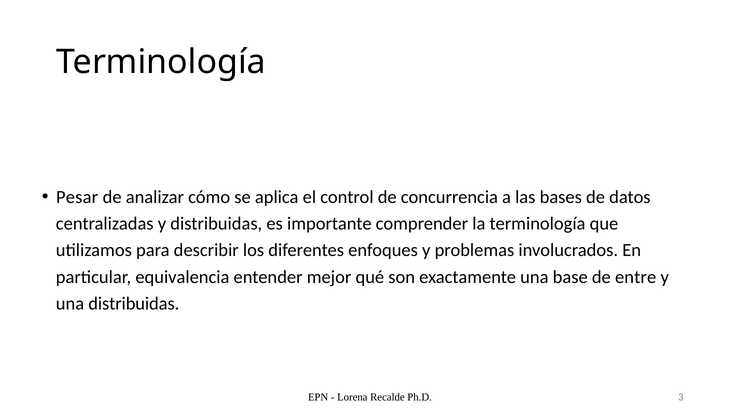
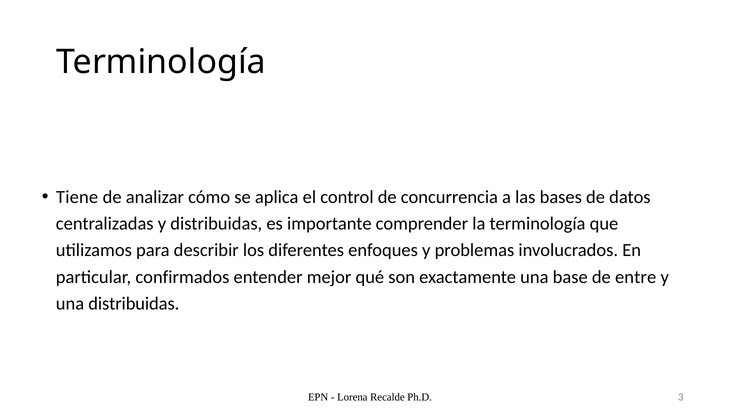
Pesar: Pesar -> Tiene
equivalencia: equivalencia -> confirmados
